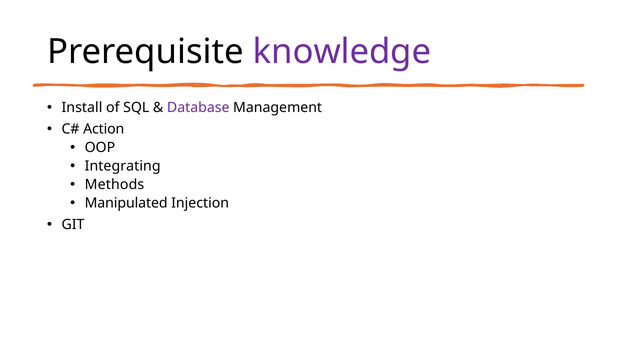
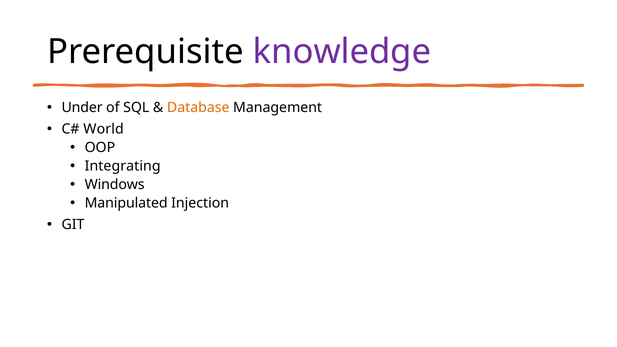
Install: Install -> Under
Database colour: purple -> orange
Action: Action -> World
Methods: Methods -> Windows
